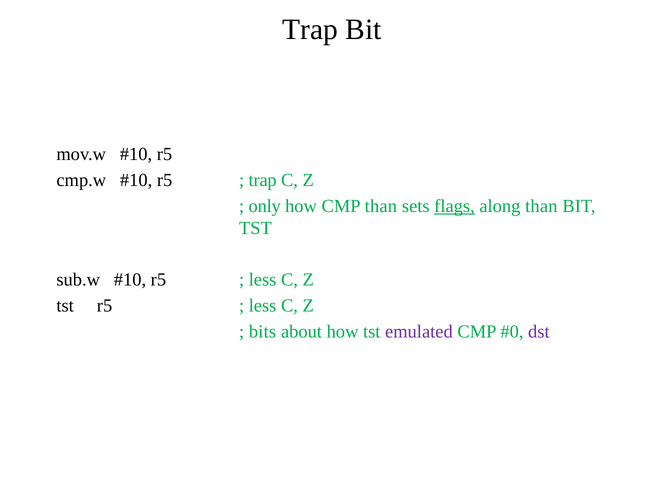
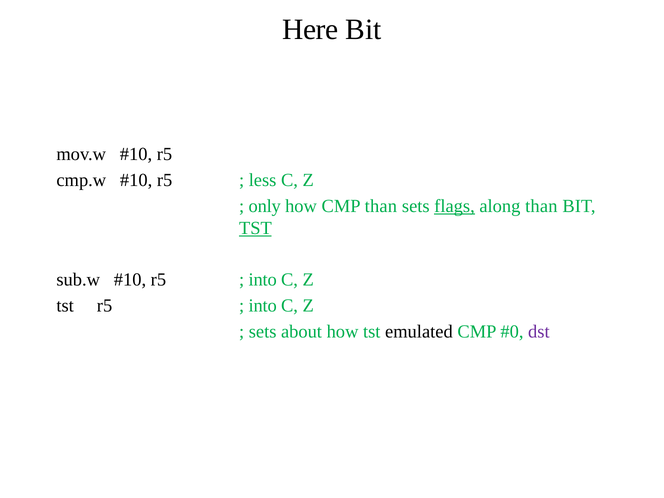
Trap at (310, 30): Trap -> Here
trap at (263, 180): trap -> less
TST at (255, 228) underline: none -> present
less at (263, 280): less -> into
less at (263, 306): less -> into
bits at (263, 332): bits -> sets
emulated colour: purple -> black
